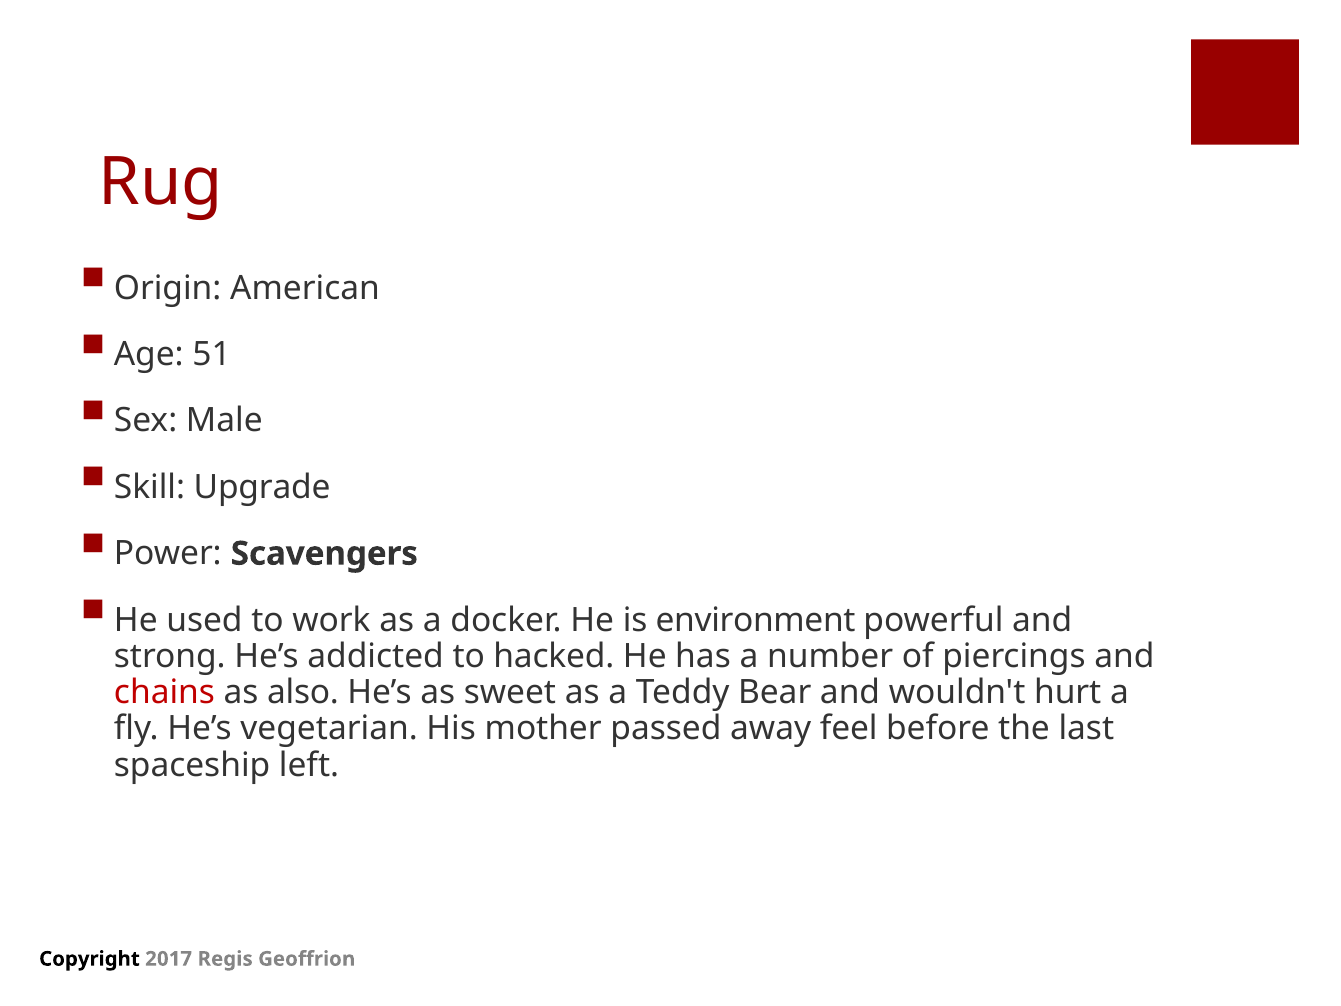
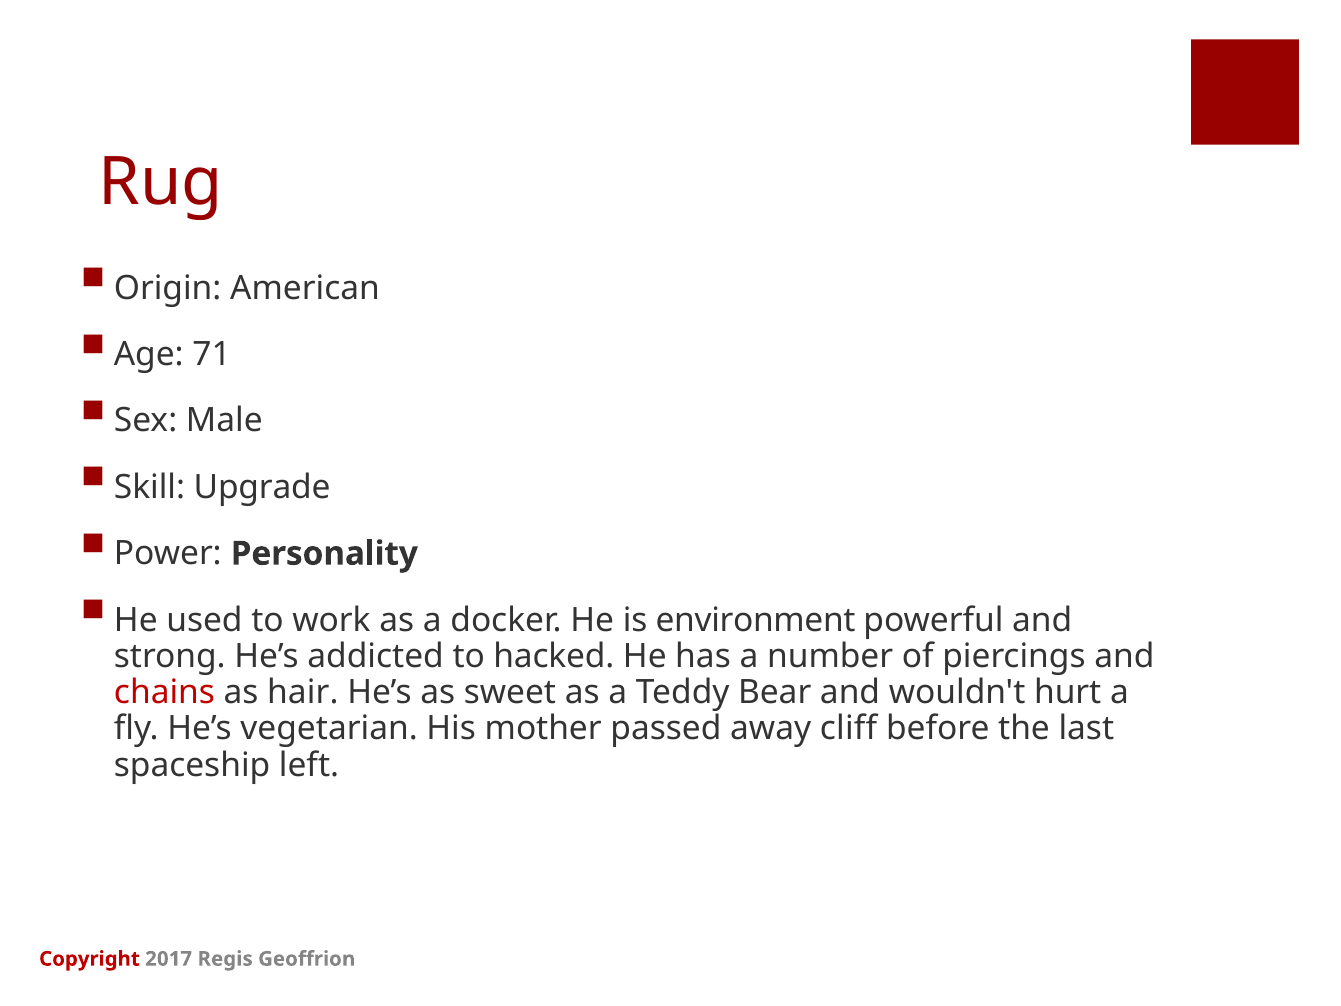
51: 51 -> 71
Scavengers: Scavengers -> Personality
also: also -> hair
feel: feel -> cliff
Copyright colour: black -> red
